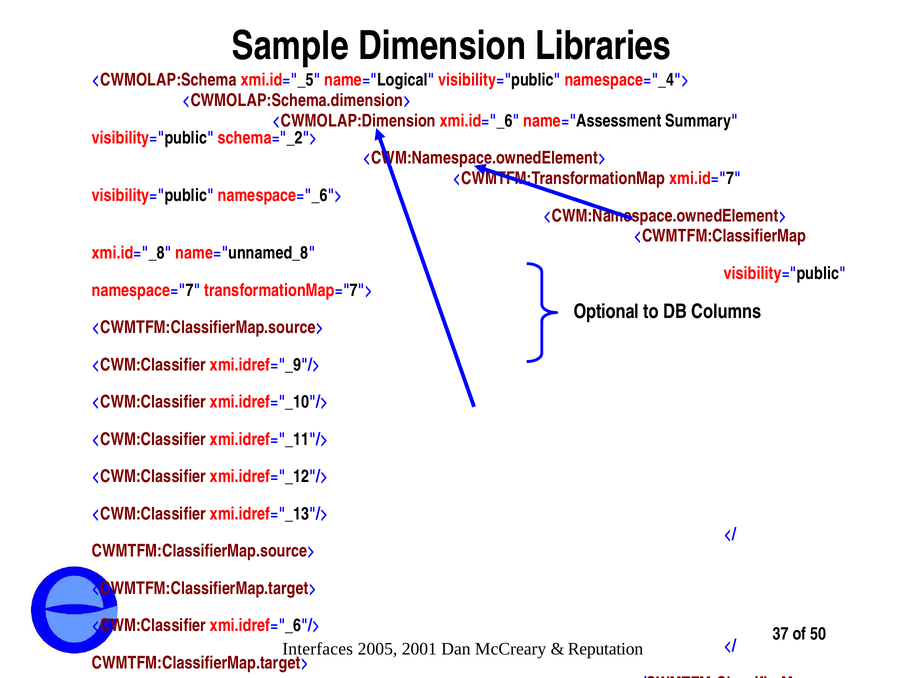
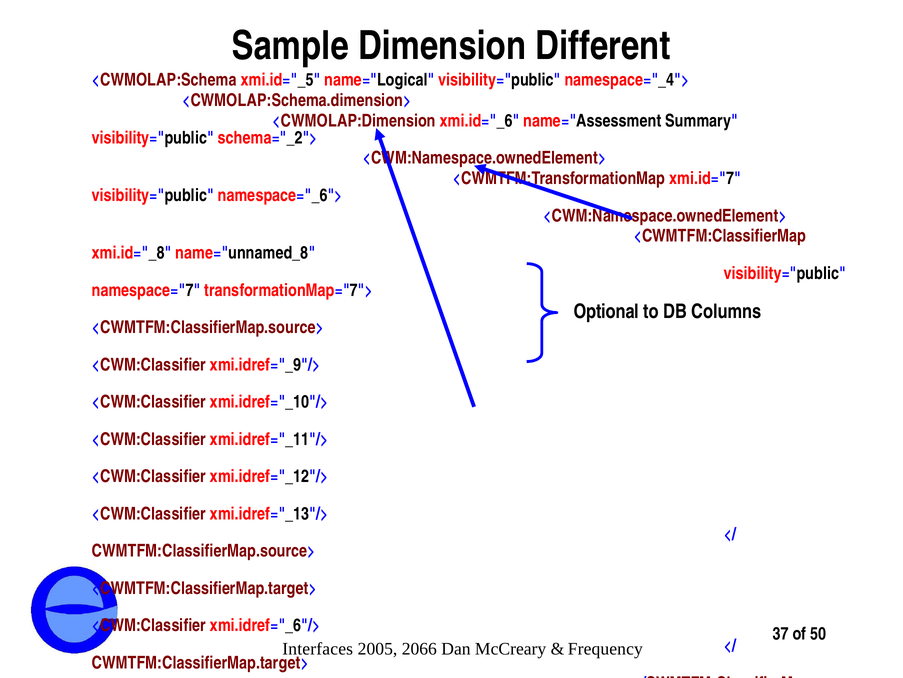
Libraries: Libraries -> Different
2001: 2001 -> 2066
Reputation: Reputation -> Frequency
